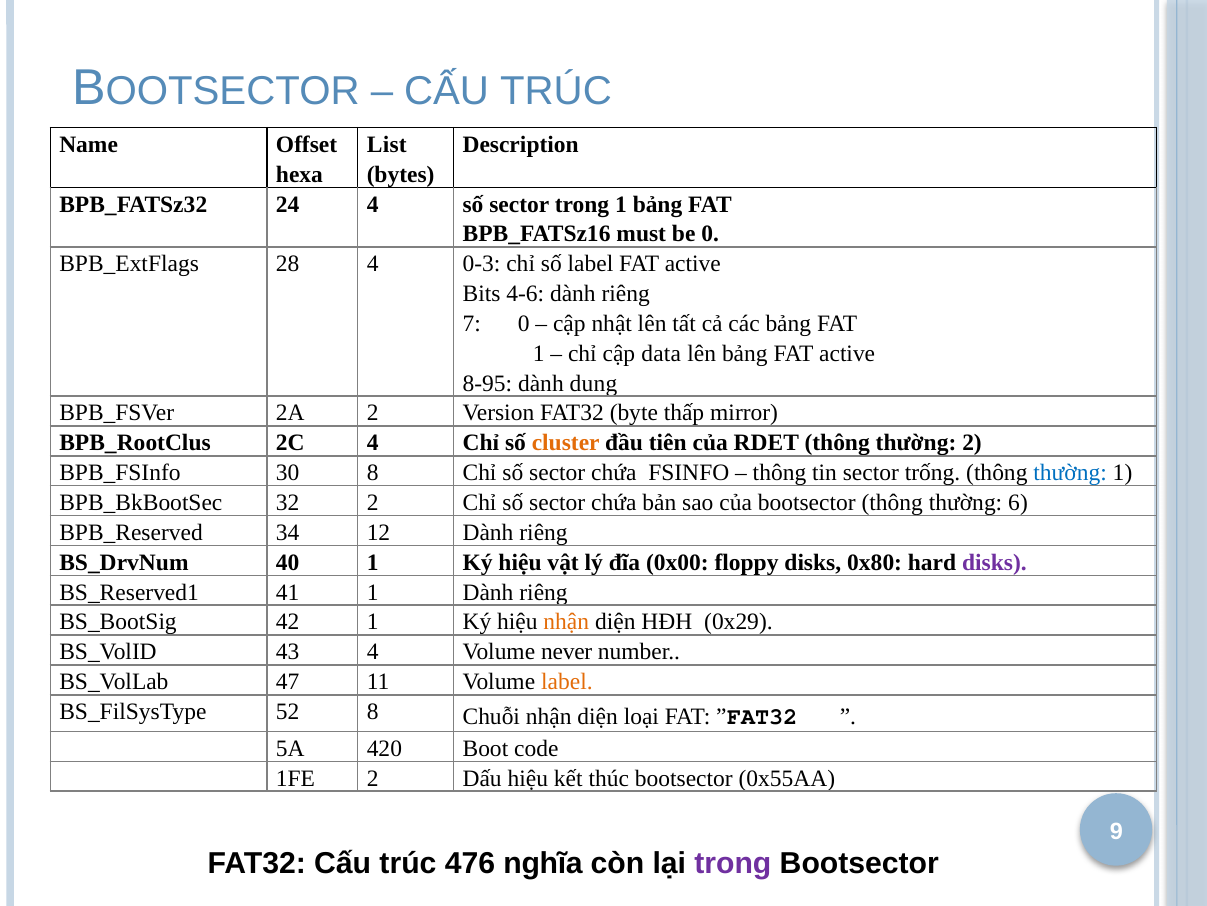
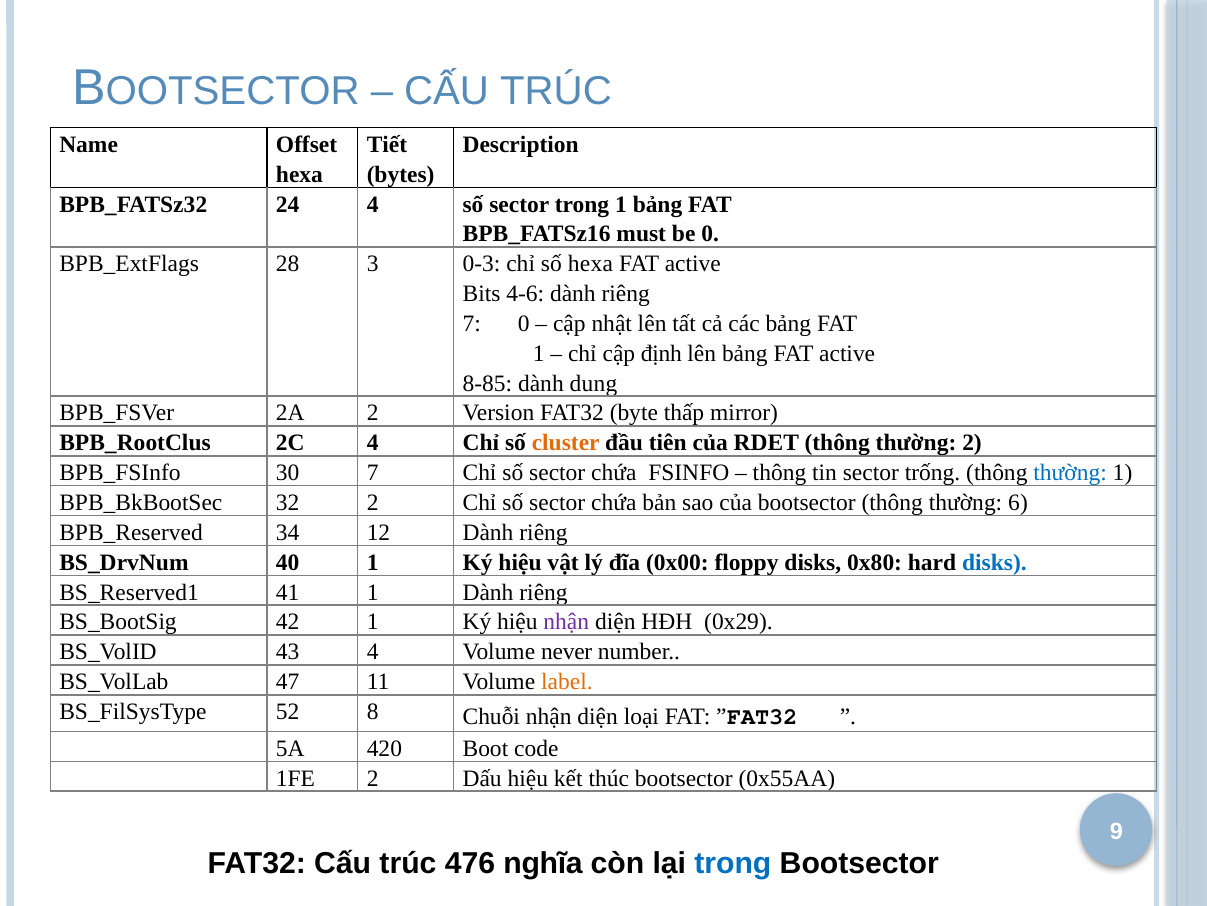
List: List -> Tiết
28 4: 4 -> 3
số label: label -> hexa
data: data -> định
8-95: 8-95 -> 8-85
30 8: 8 -> 7
disks at (994, 562) colour: purple -> blue
nhận at (566, 622) colour: orange -> purple
trong at (733, 863) colour: purple -> blue
